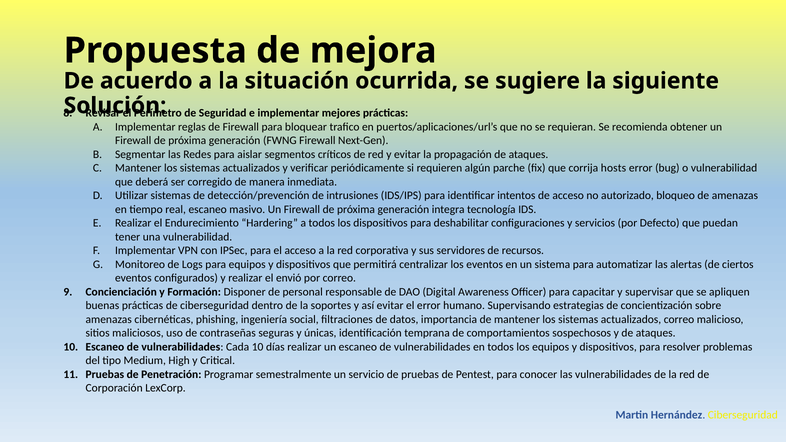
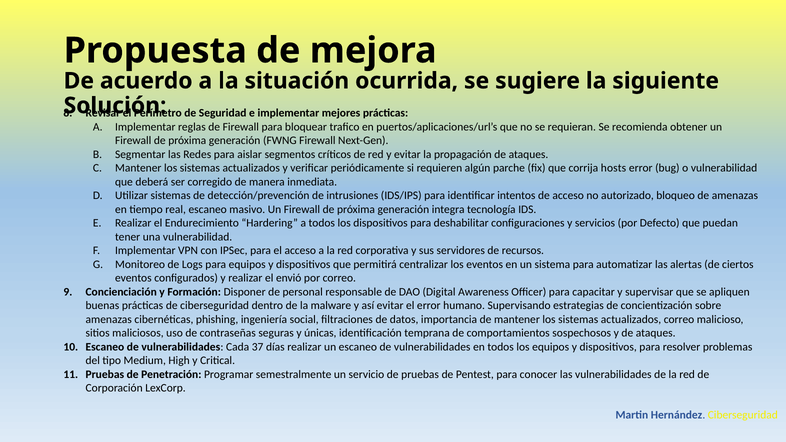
soportes: soportes -> malware
Cada 10: 10 -> 37
